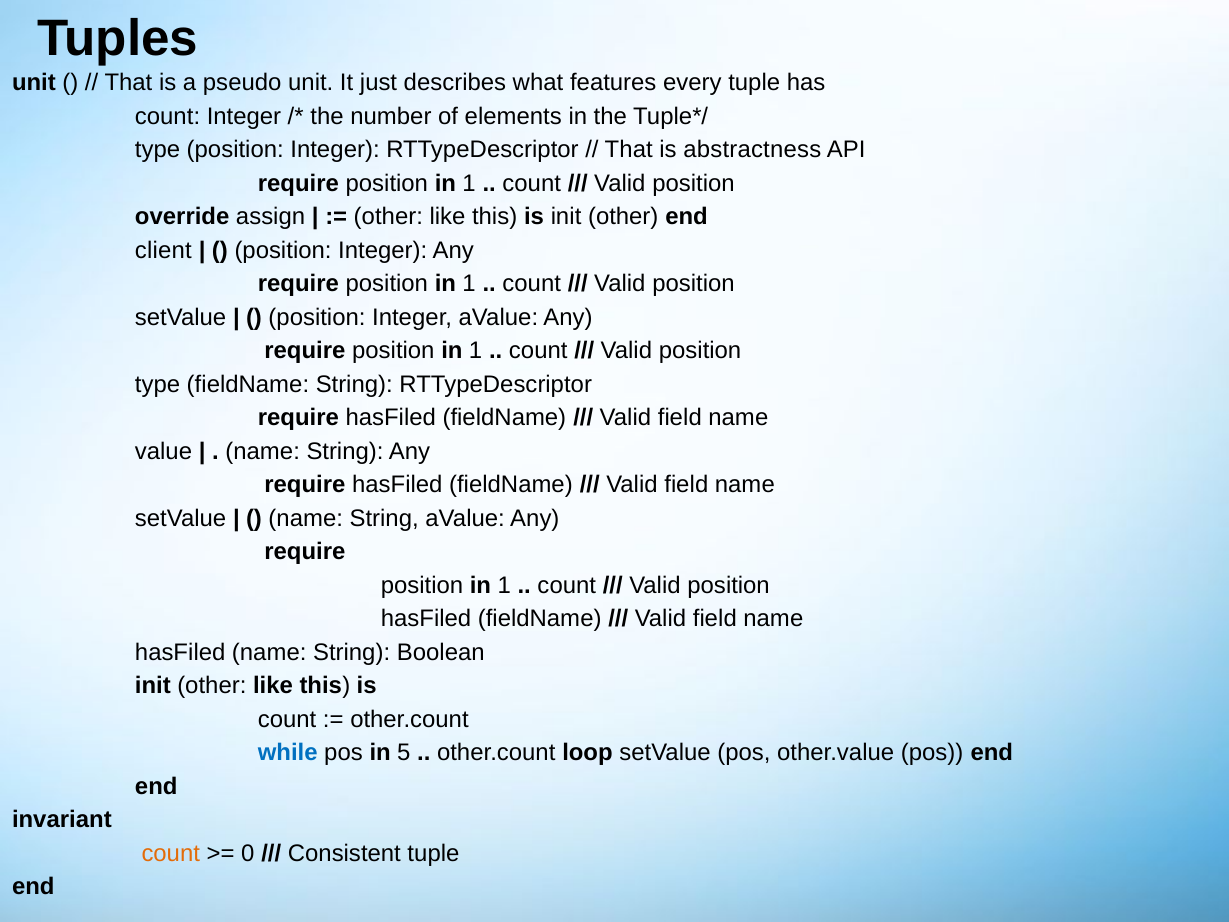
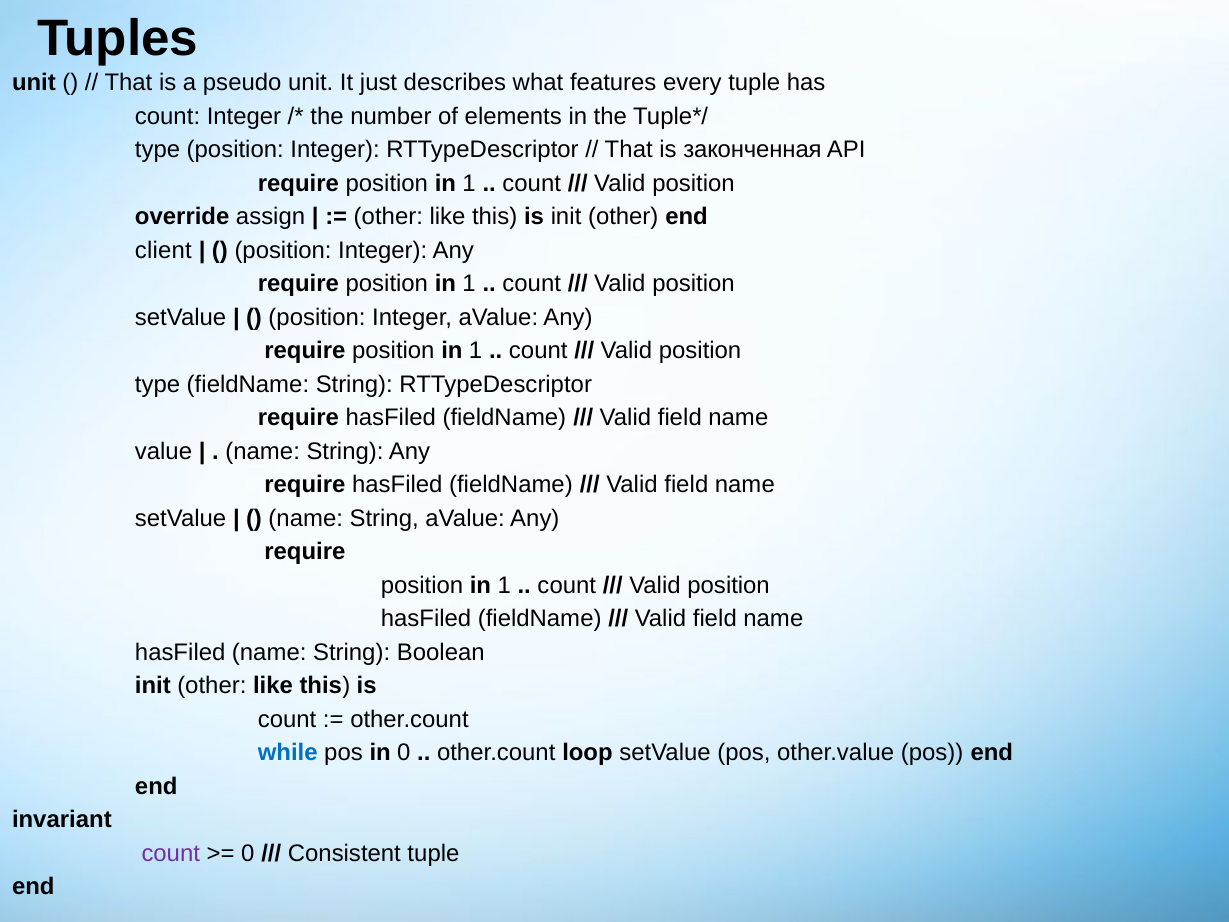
abstractness: abstractness -> законченная
in 5: 5 -> 0
count at (171, 853) colour: orange -> purple
